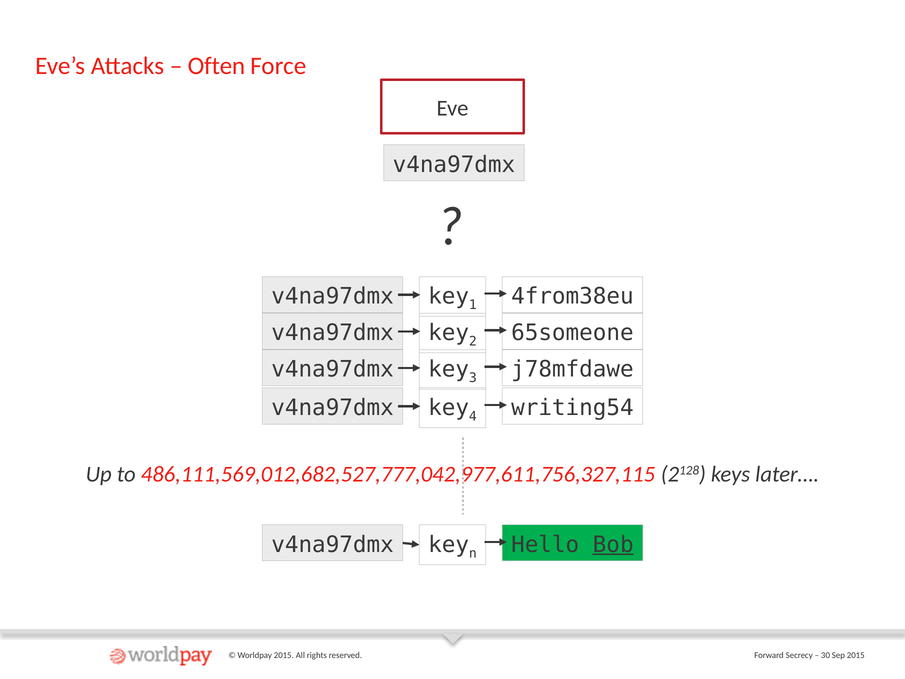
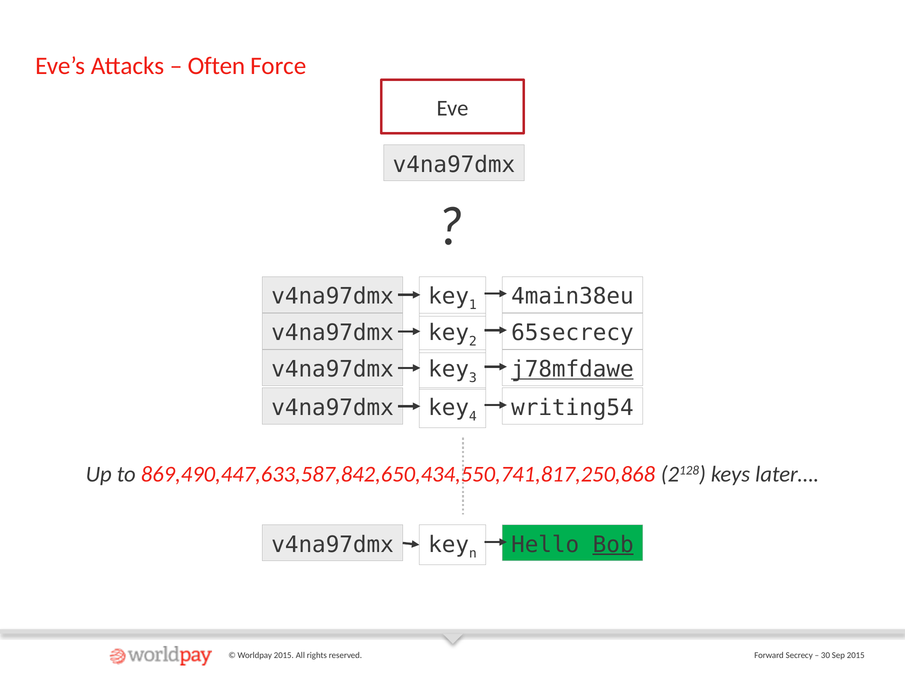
4from38eu: 4from38eu -> 4main38eu
65someone: 65someone -> 65secrecy
j78mfdawe underline: none -> present
486,111,569,012,682,527,777,042,977,611,756,327,115: 486,111,569,012,682,527,777,042,977,611,756,327,115 -> 869,490,447,633,587,842,650,434,550,741,817,250,868
